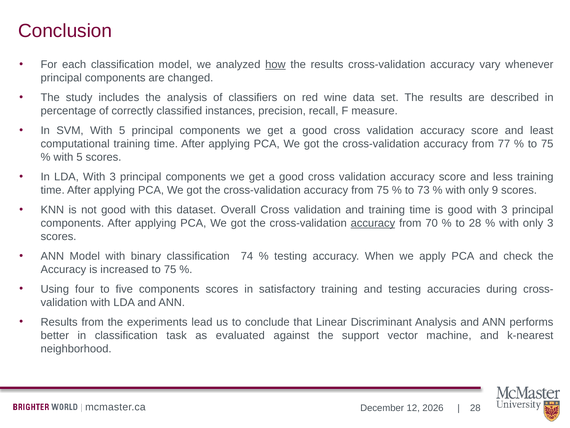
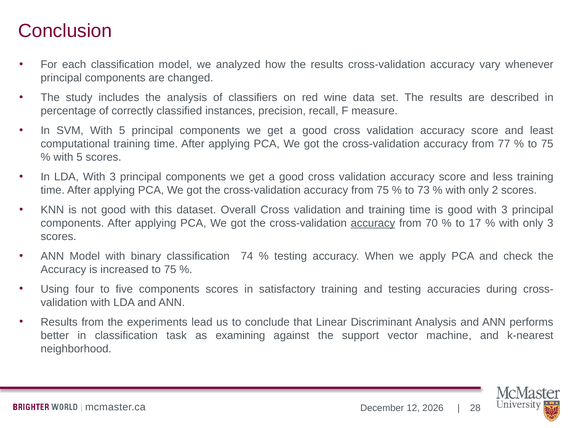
how underline: present -> none
9: 9 -> 2
to 28: 28 -> 17
evaluated: evaluated -> examining
